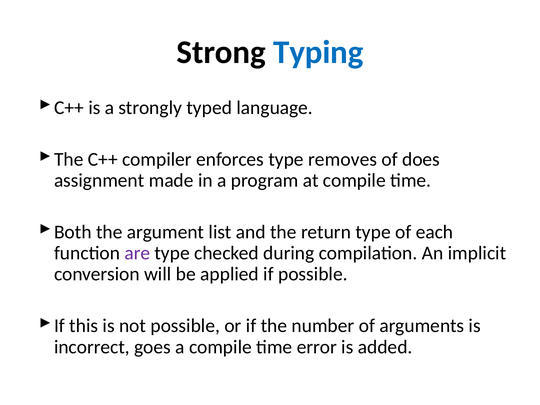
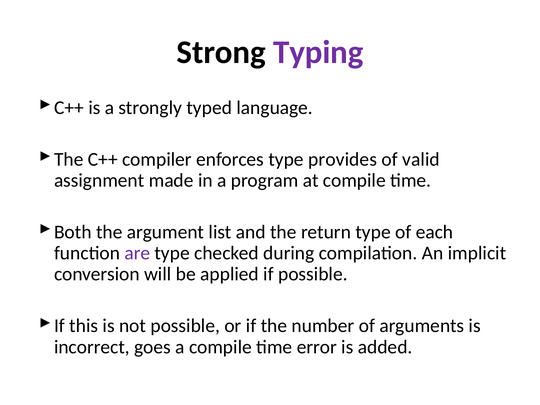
Typing colour: blue -> purple
removes: removes -> provides
does: does -> valid
